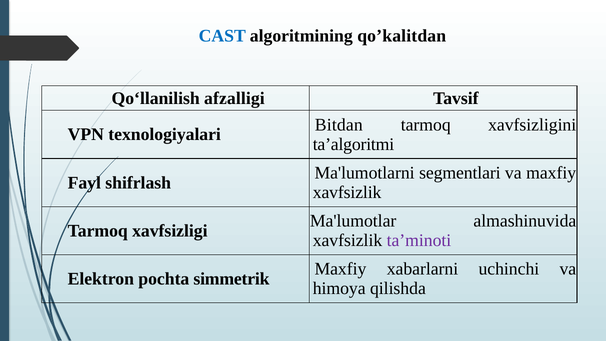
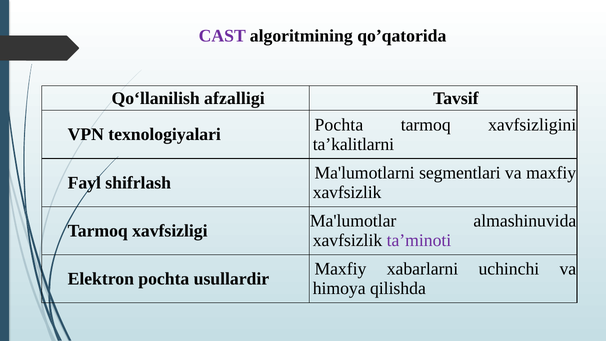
CAST colour: blue -> purple
qo’kalitdan: qo’kalitdan -> qo’qatorida
Bitdan at (339, 125): Bitdan -> Pochta
ta’algoritmi: ta’algoritmi -> ta’kalitlarni
simmetrik: simmetrik -> usullardir
